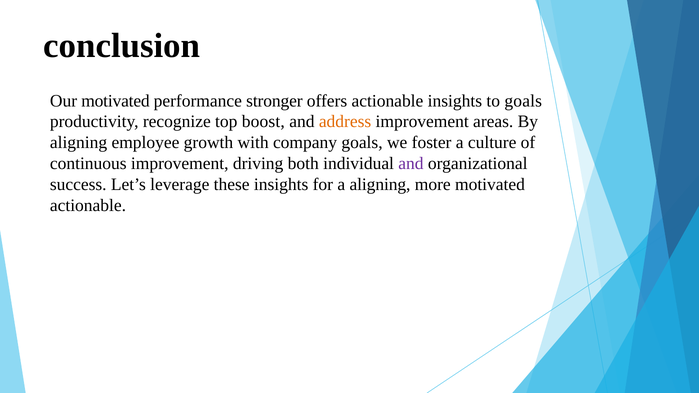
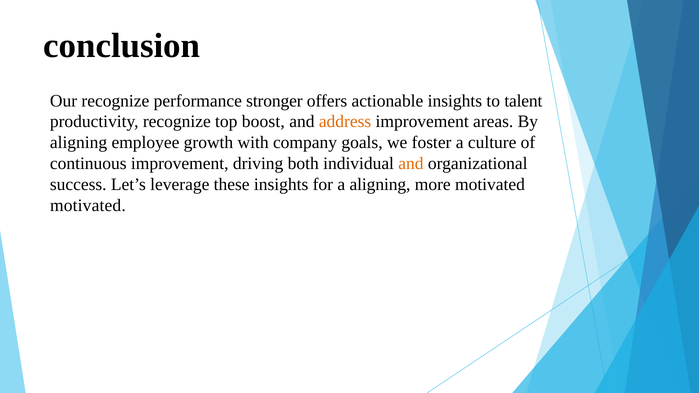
Our motivated: motivated -> recognize
to goals: goals -> talent
and at (411, 164) colour: purple -> orange
actionable at (88, 206): actionable -> motivated
